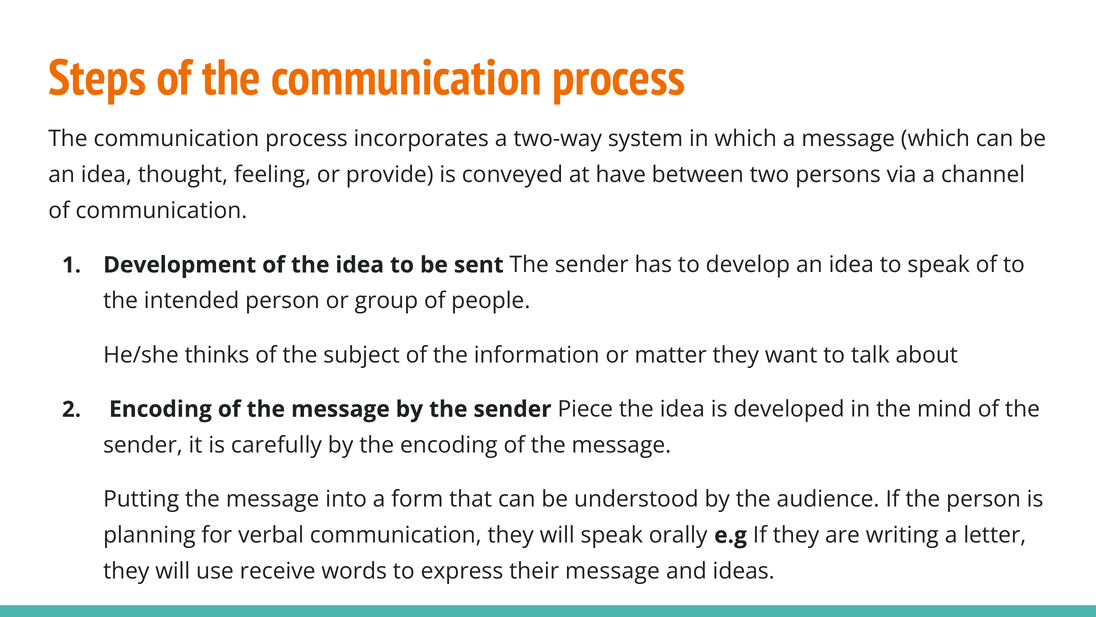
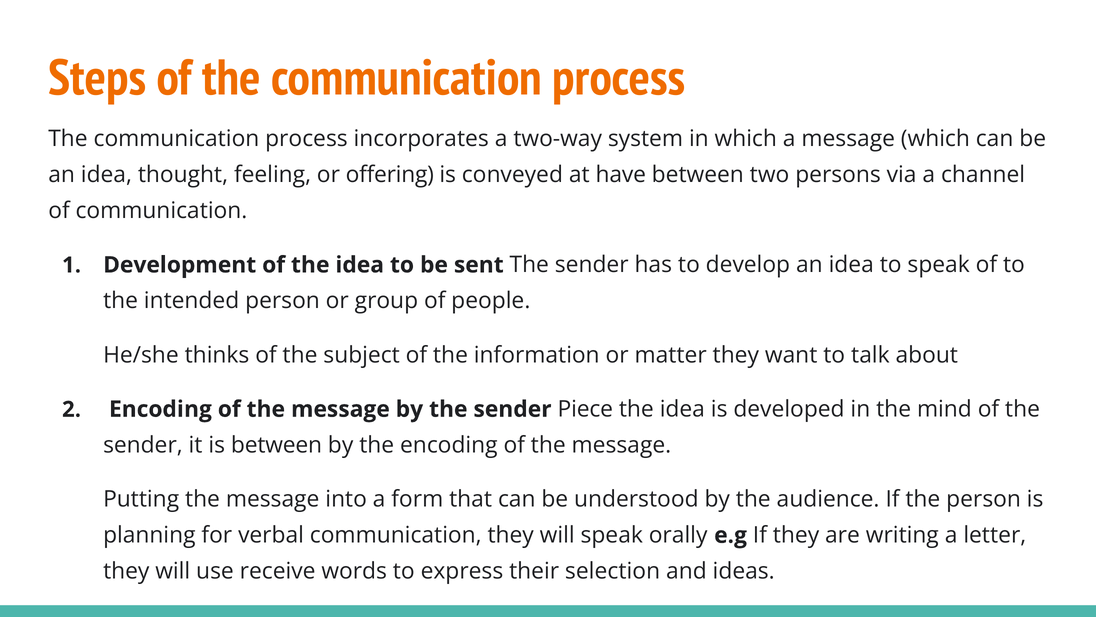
provide: provide -> offering
is carefully: carefully -> between
their message: message -> selection
